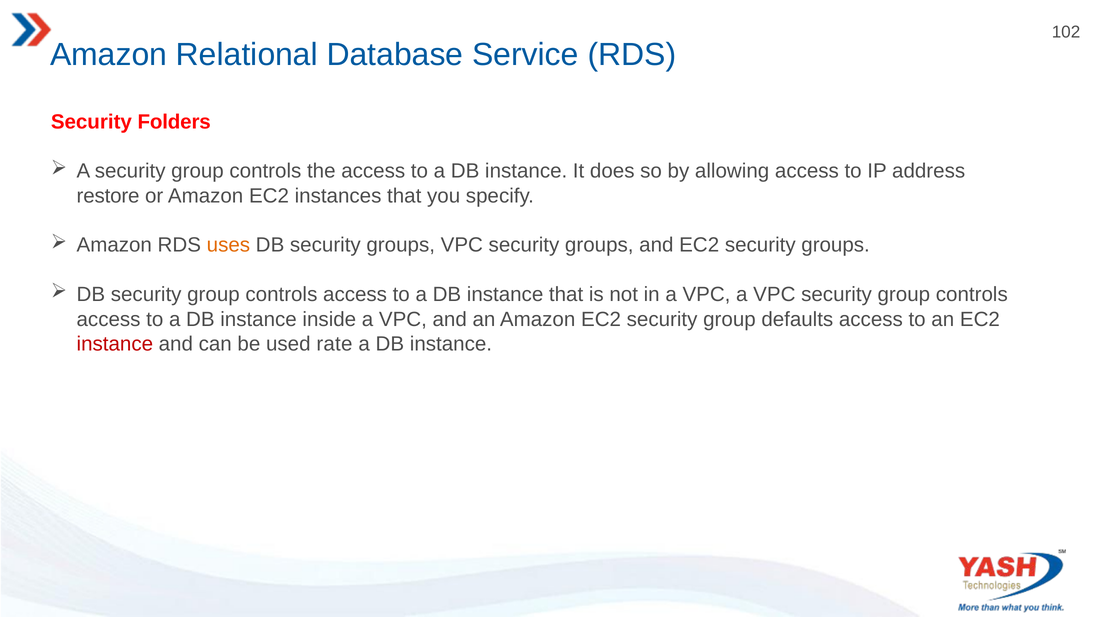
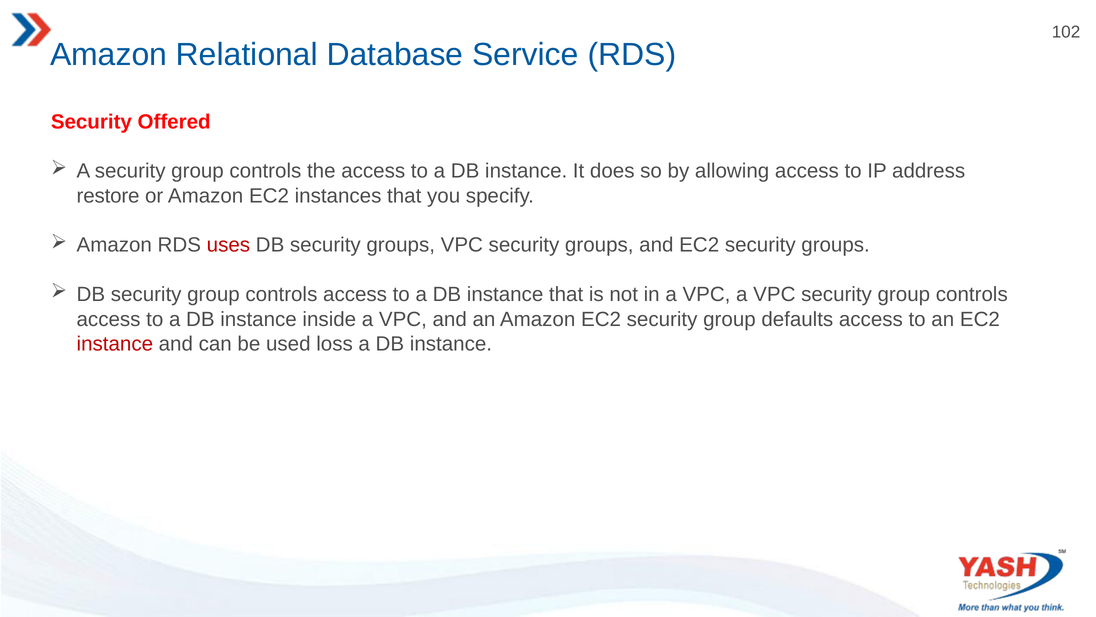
Folders: Folders -> Offered
uses colour: orange -> red
rate: rate -> loss
